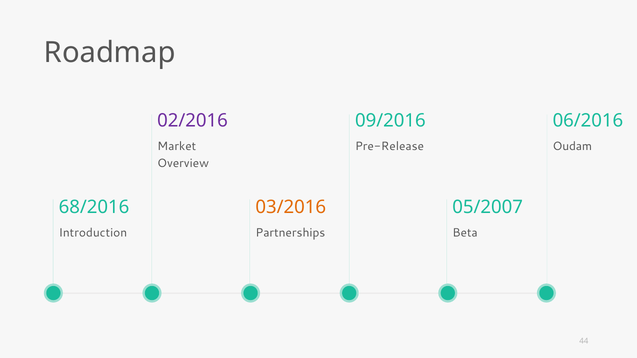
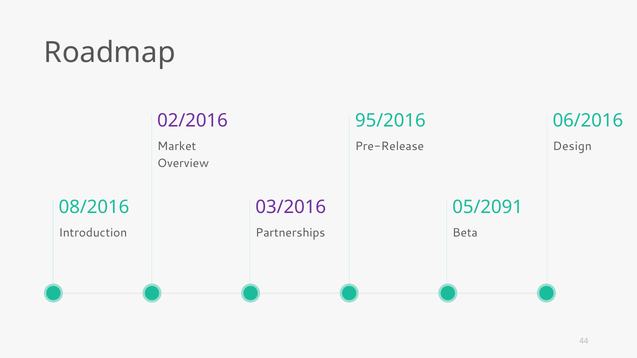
09/2016: 09/2016 -> 95/2016
Oudam: Oudam -> Design
68/2016: 68/2016 -> 08/2016
03/2016 colour: orange -> purple
05/2007: 05/2007 -> 05/2091
